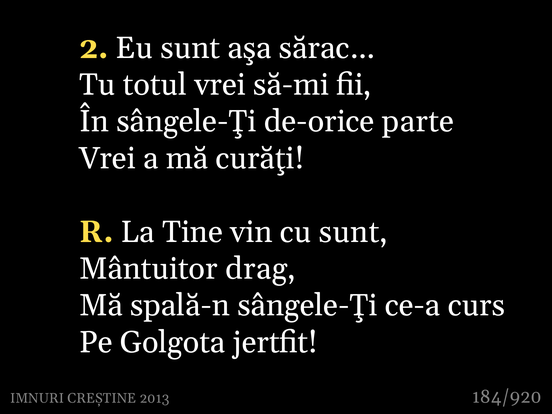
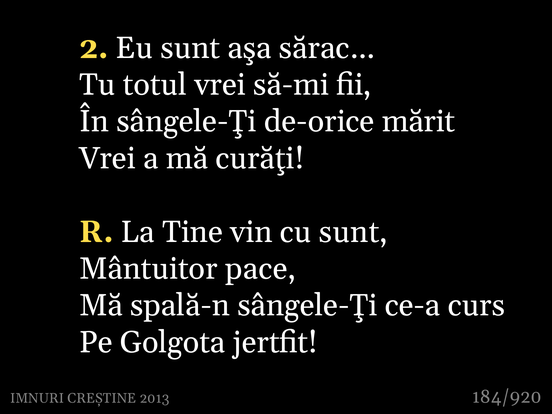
parte: parte -> mărit
drag: drag -> pace
